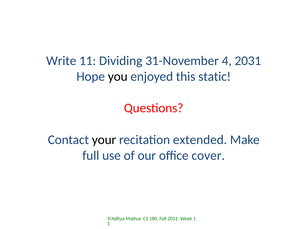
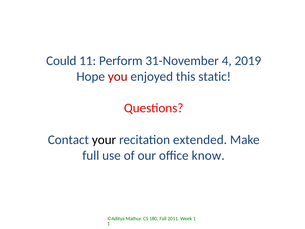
Write: Write -> Could
Dividing: Dividing -> Perform
2031: 2031 -> 2019
you colour: black -> red
cover: cover -> know
